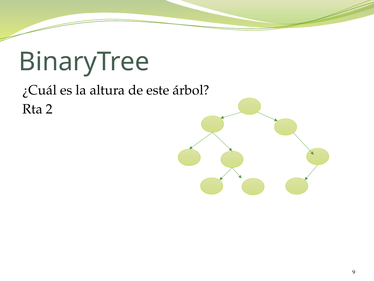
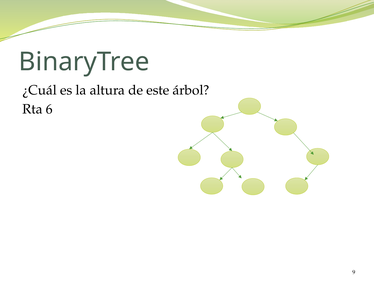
2: 2 -> 6
